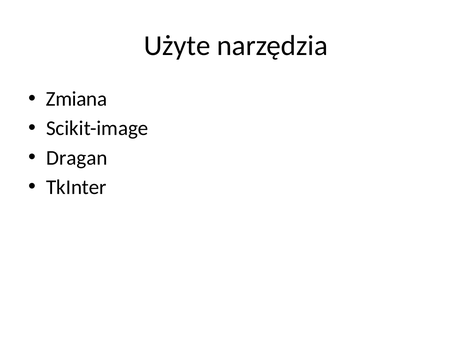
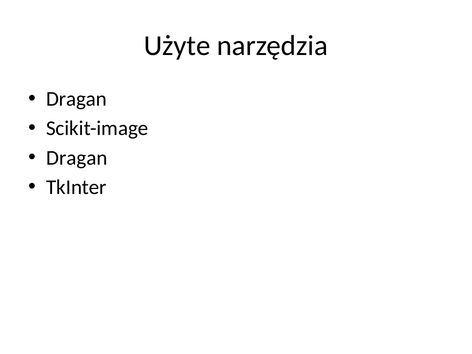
Zmiana at (76, 99): Zmiana -> Dragan
